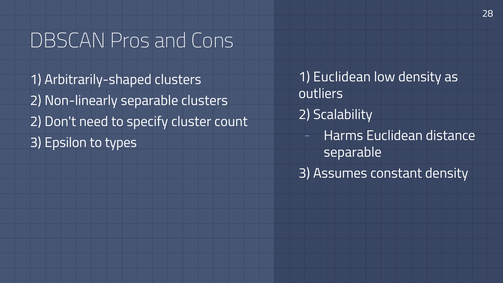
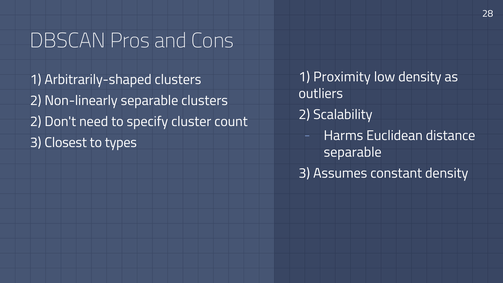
1 Euclidean: Euclidean -> Proximity
Epsilon: Epsilon -> Closest
